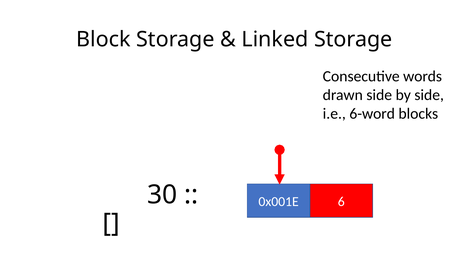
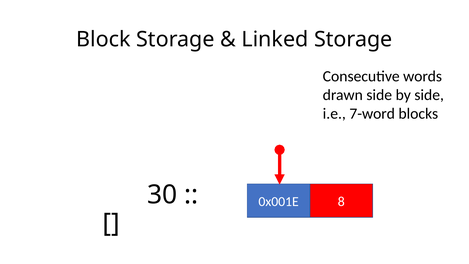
6-word: 6-word -> 7-word
6: 6 -> 8
